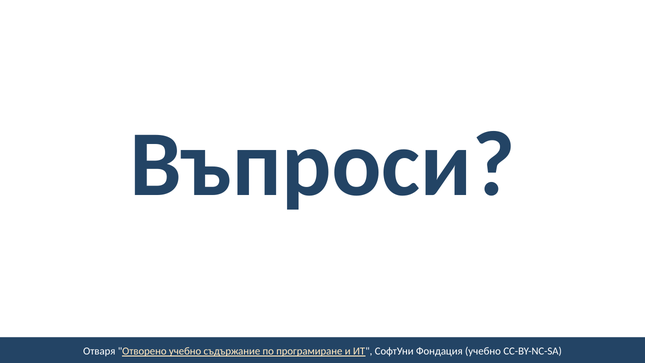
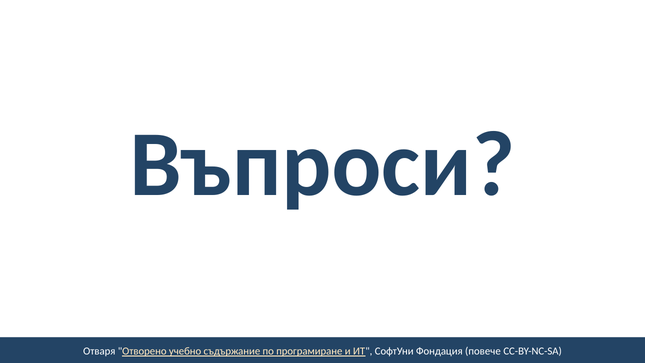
Фондация учебно: учебно -> повече
